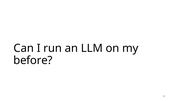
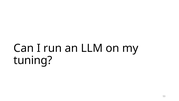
before: before -> tuning
